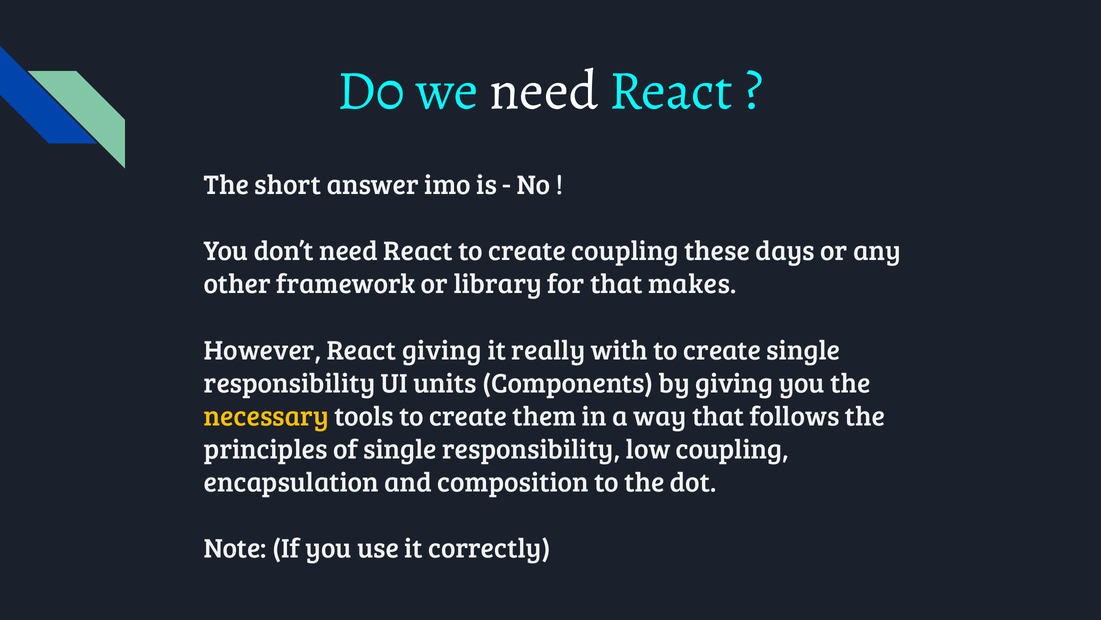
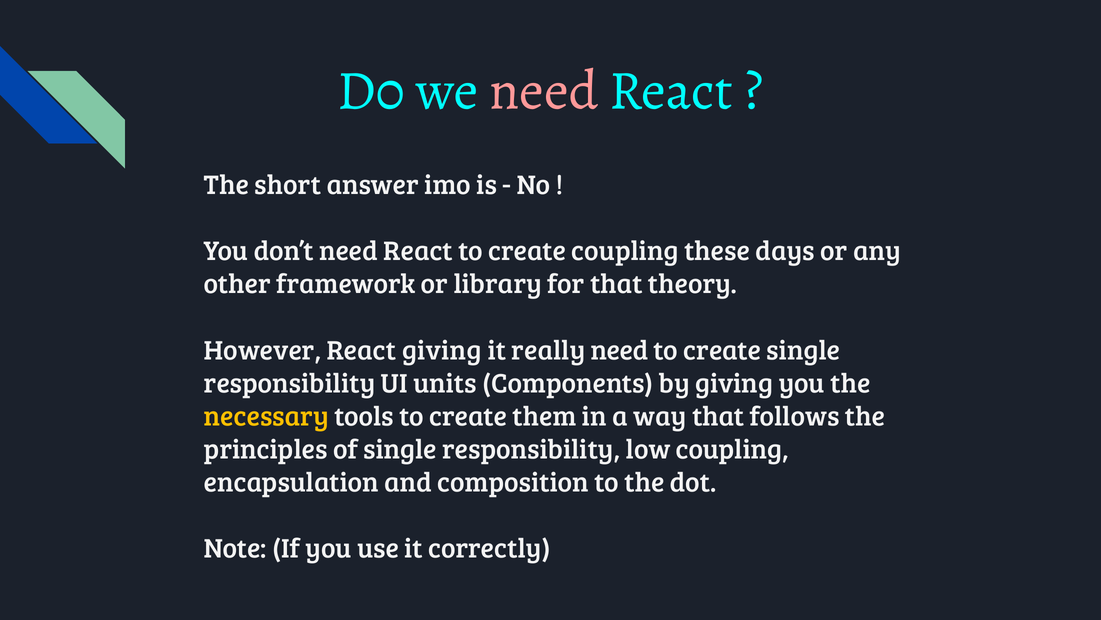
need at (544, 91) colour: white -> pink
makes: makes -> theory
really with: with -> need
